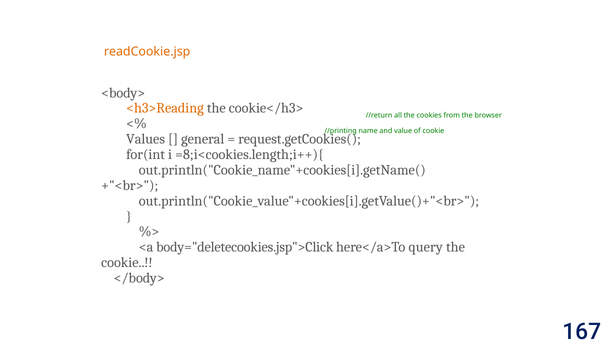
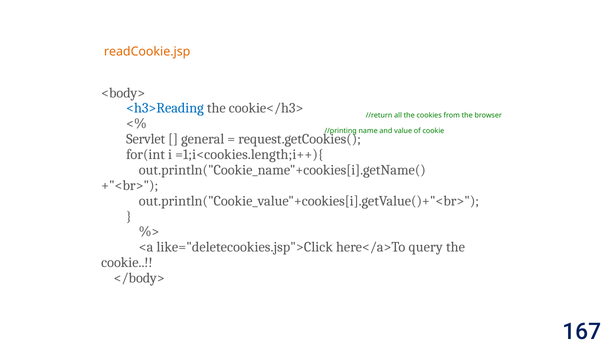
<h3>Reading colour: orange -> blue
Values: Values -> Servlet
=8;i<cookies.length;i++){: =8;i<cookies.length;i++){ -> =1;i<cookies.length;i++){
body="deletecookies.jsp">Click: body="deletecookies.jsp">Click -> like="deletecookies.jsp">Click
